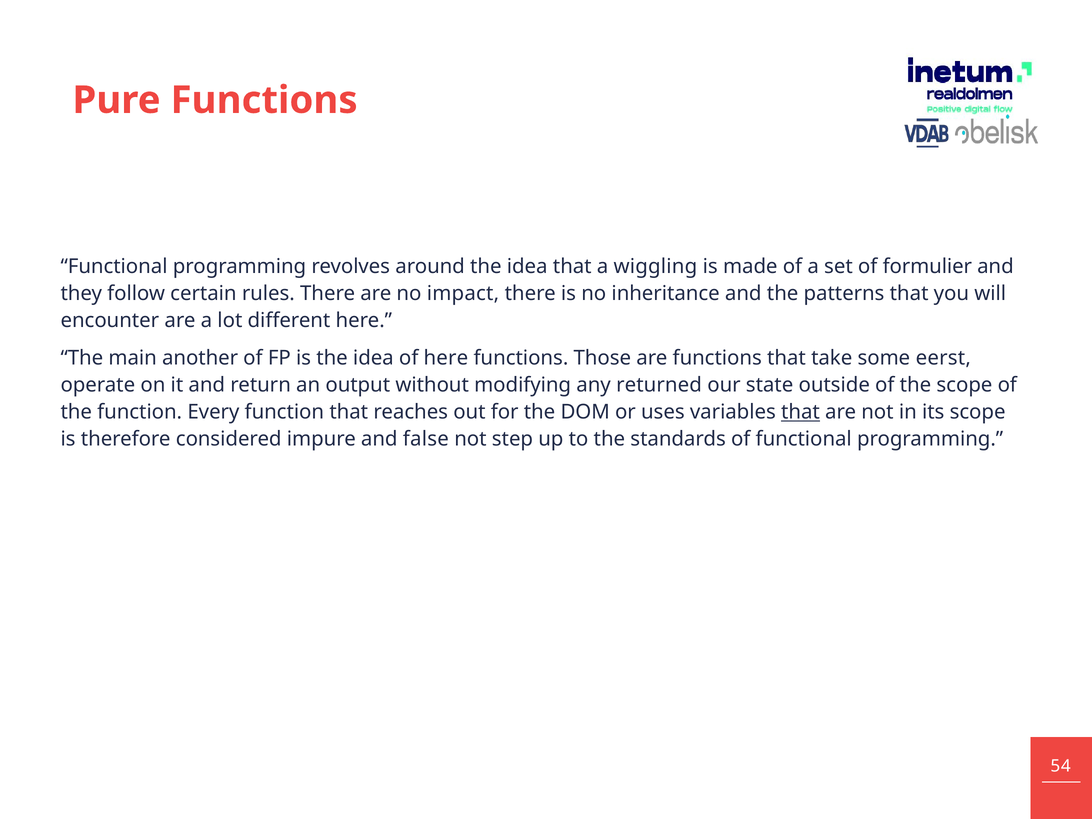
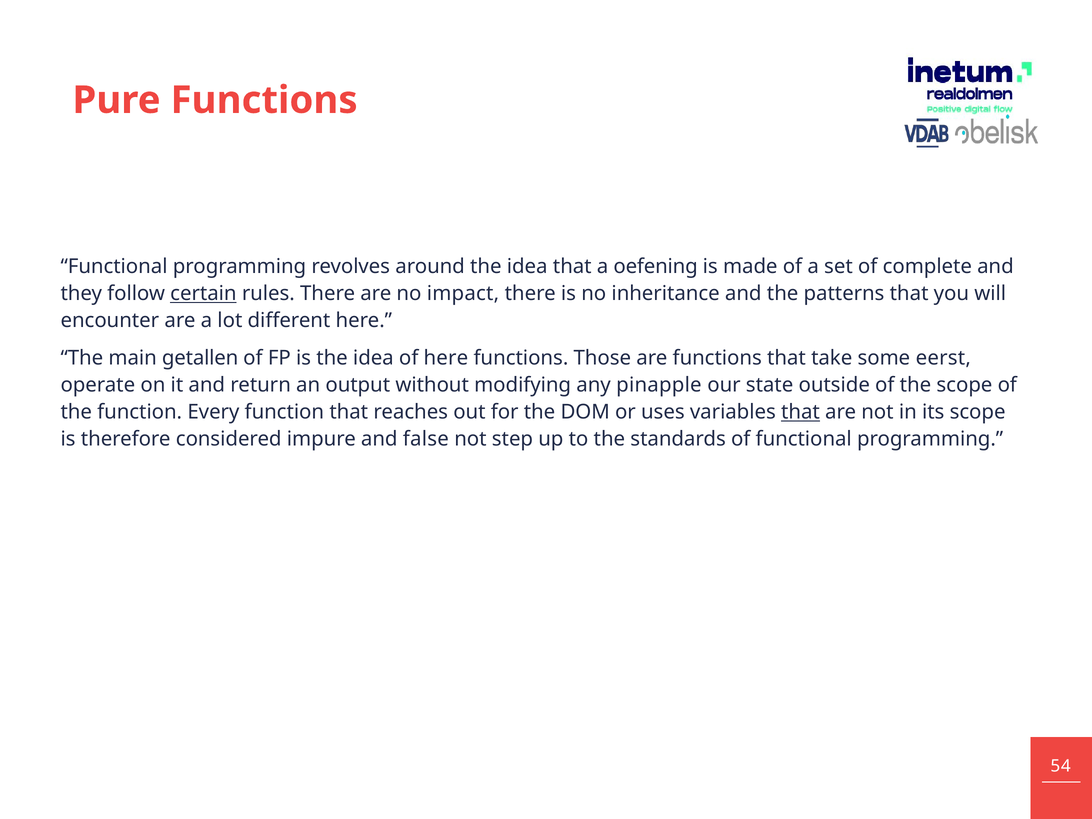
wiggling: wiggling -> oefening
formulier: formulier -> complete
certain underline: none -> present
another: another -> getallen
returned: returned -> pinapple
